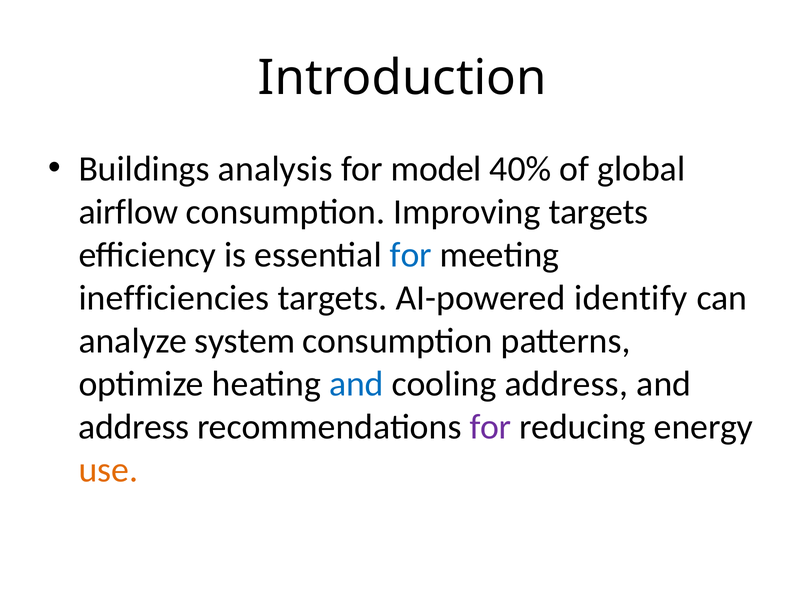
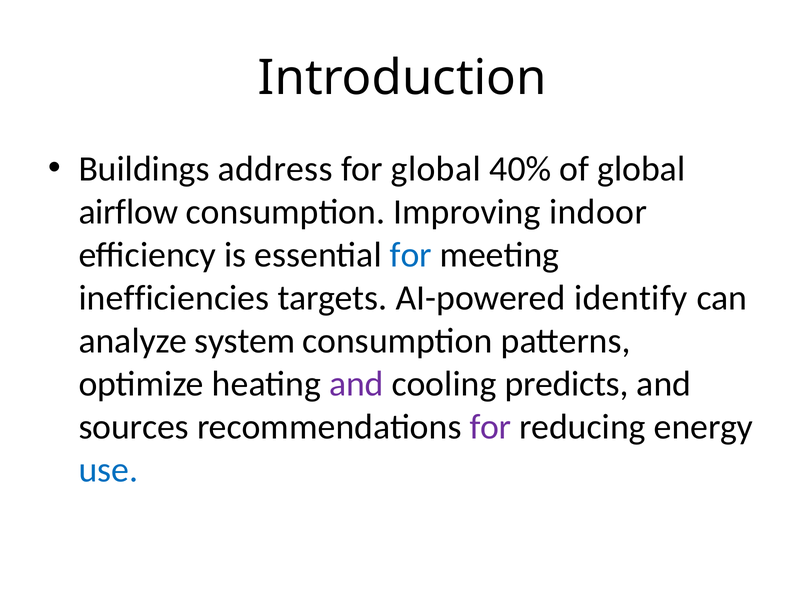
analysis: analysis -> address
for model: model -> global
Improving targets: targets -> indoor
and at (356, 384) colour: blue -> purple
cooling address: address -> predicts
address at (134, 427): address -> sources
use colour: orange -> blue
